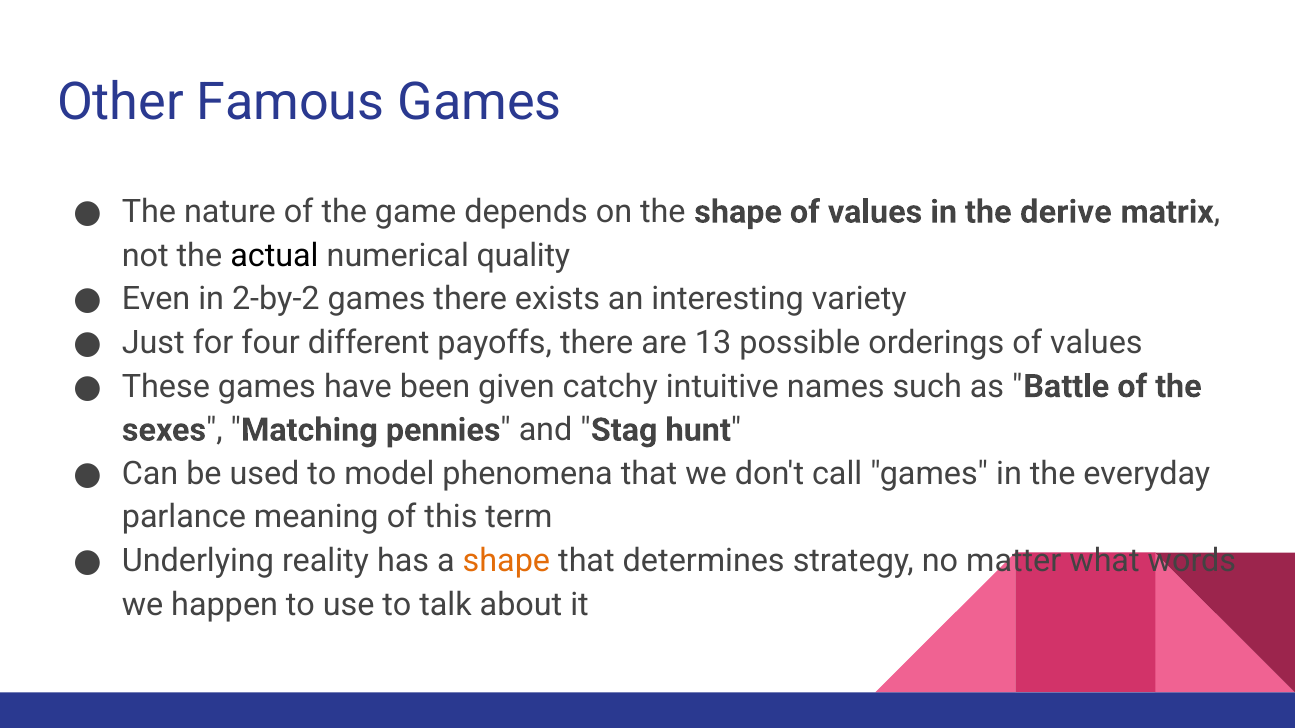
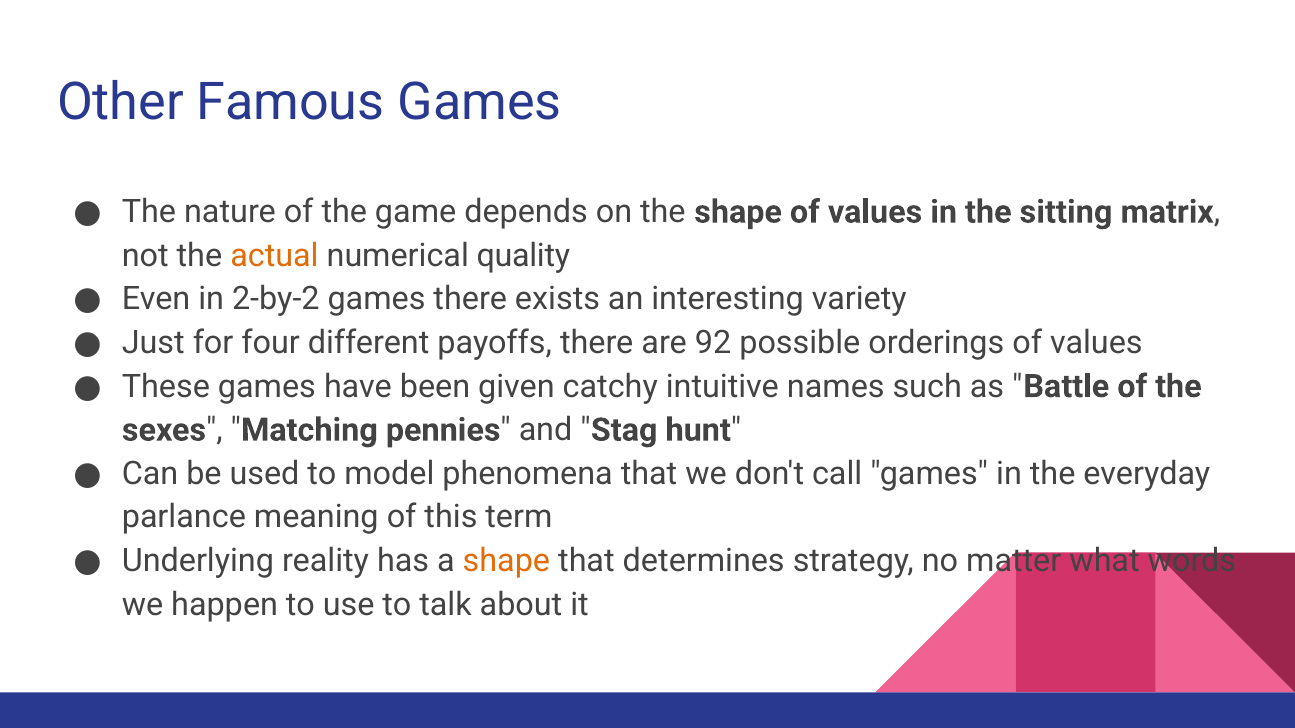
derive: derive -> sitting
actual colour: black -> orange
13: 13 -> 92
